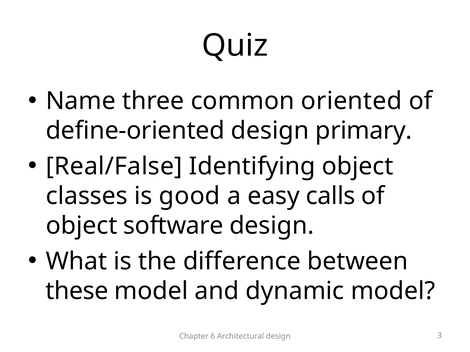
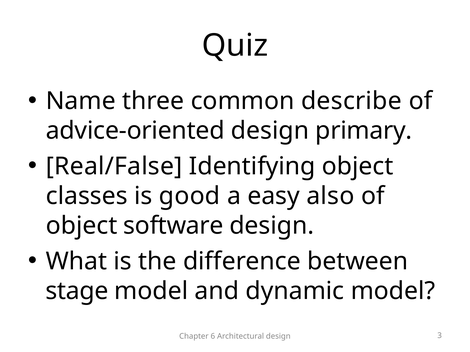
oriented: oriented -> describe
define-oriented: define-oriented -> advice-oriented
calls: calls -> also
these: these -> stage
